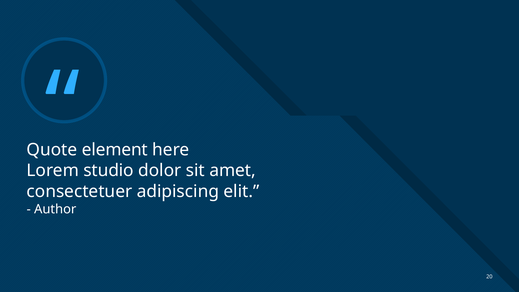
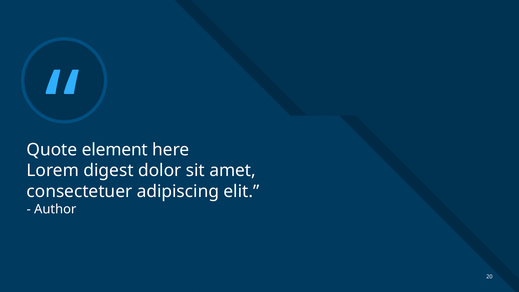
studio: studio -> digest
